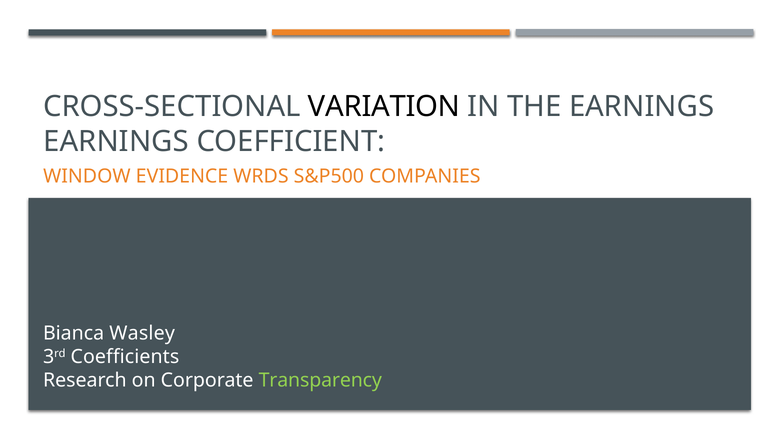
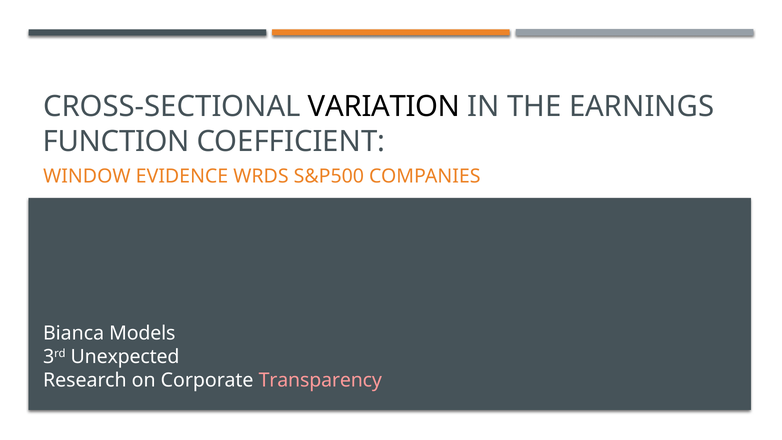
EARNINGS at (116, 142): EARNINGS -> FUNCTION
Wasley: Wasley -> Models
Coefficients: Coefficients -> Unexpected
Transparency colour: light green -> pink
